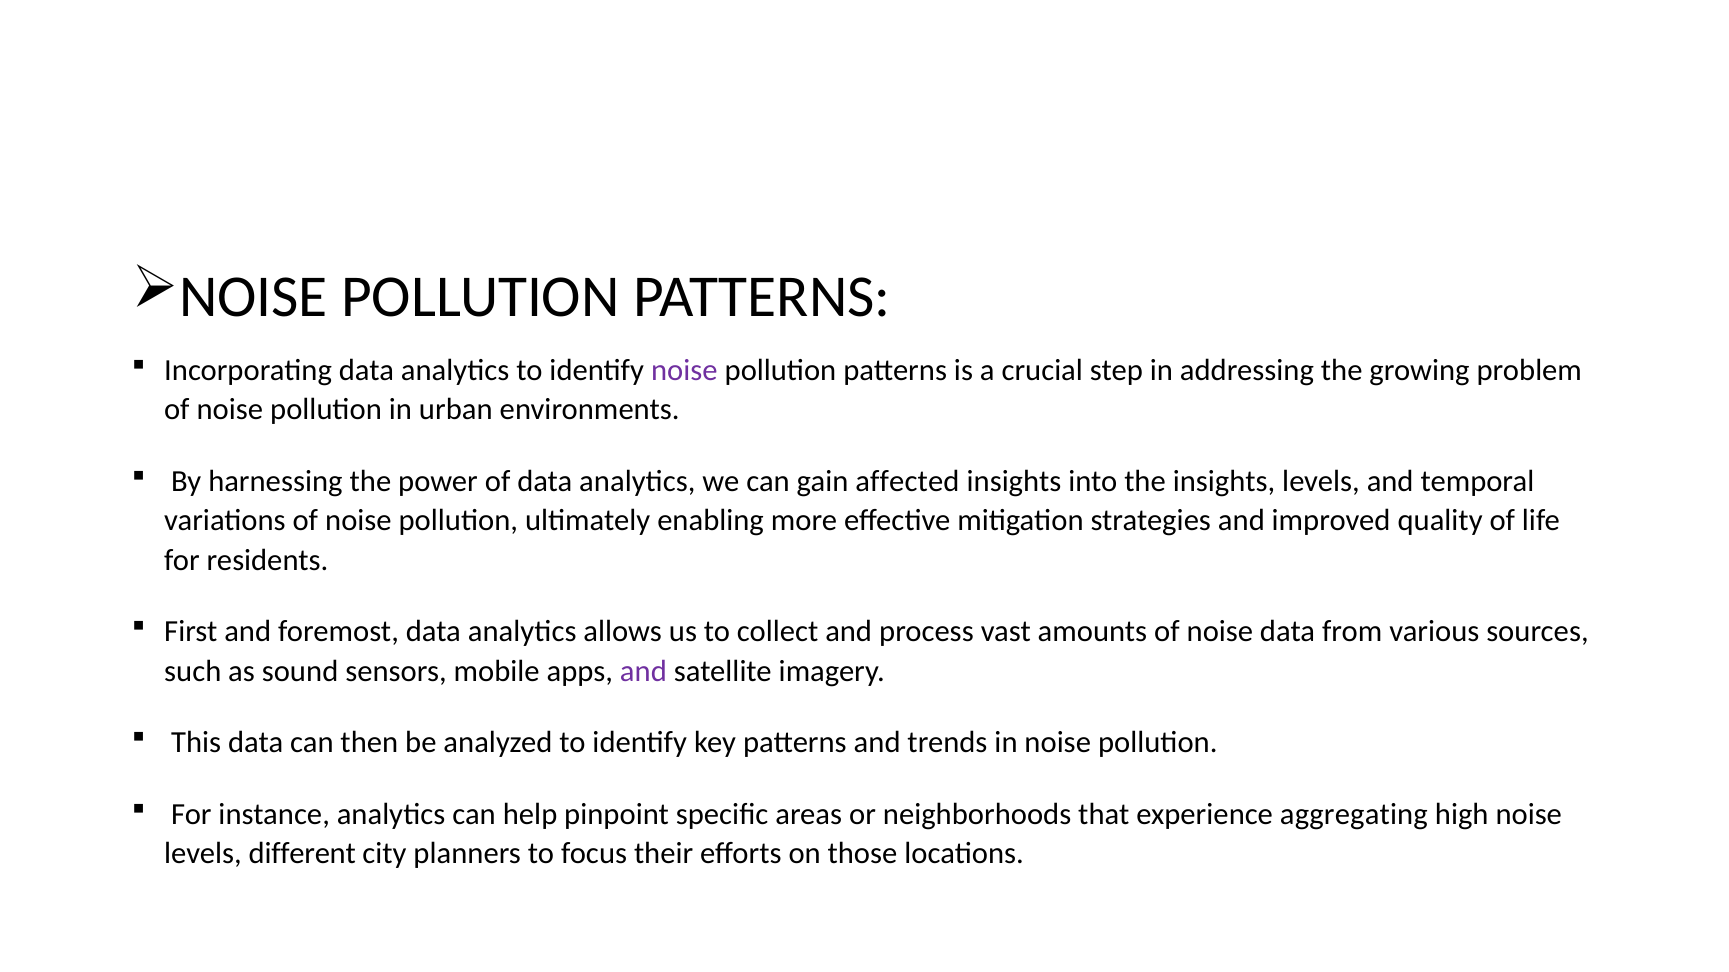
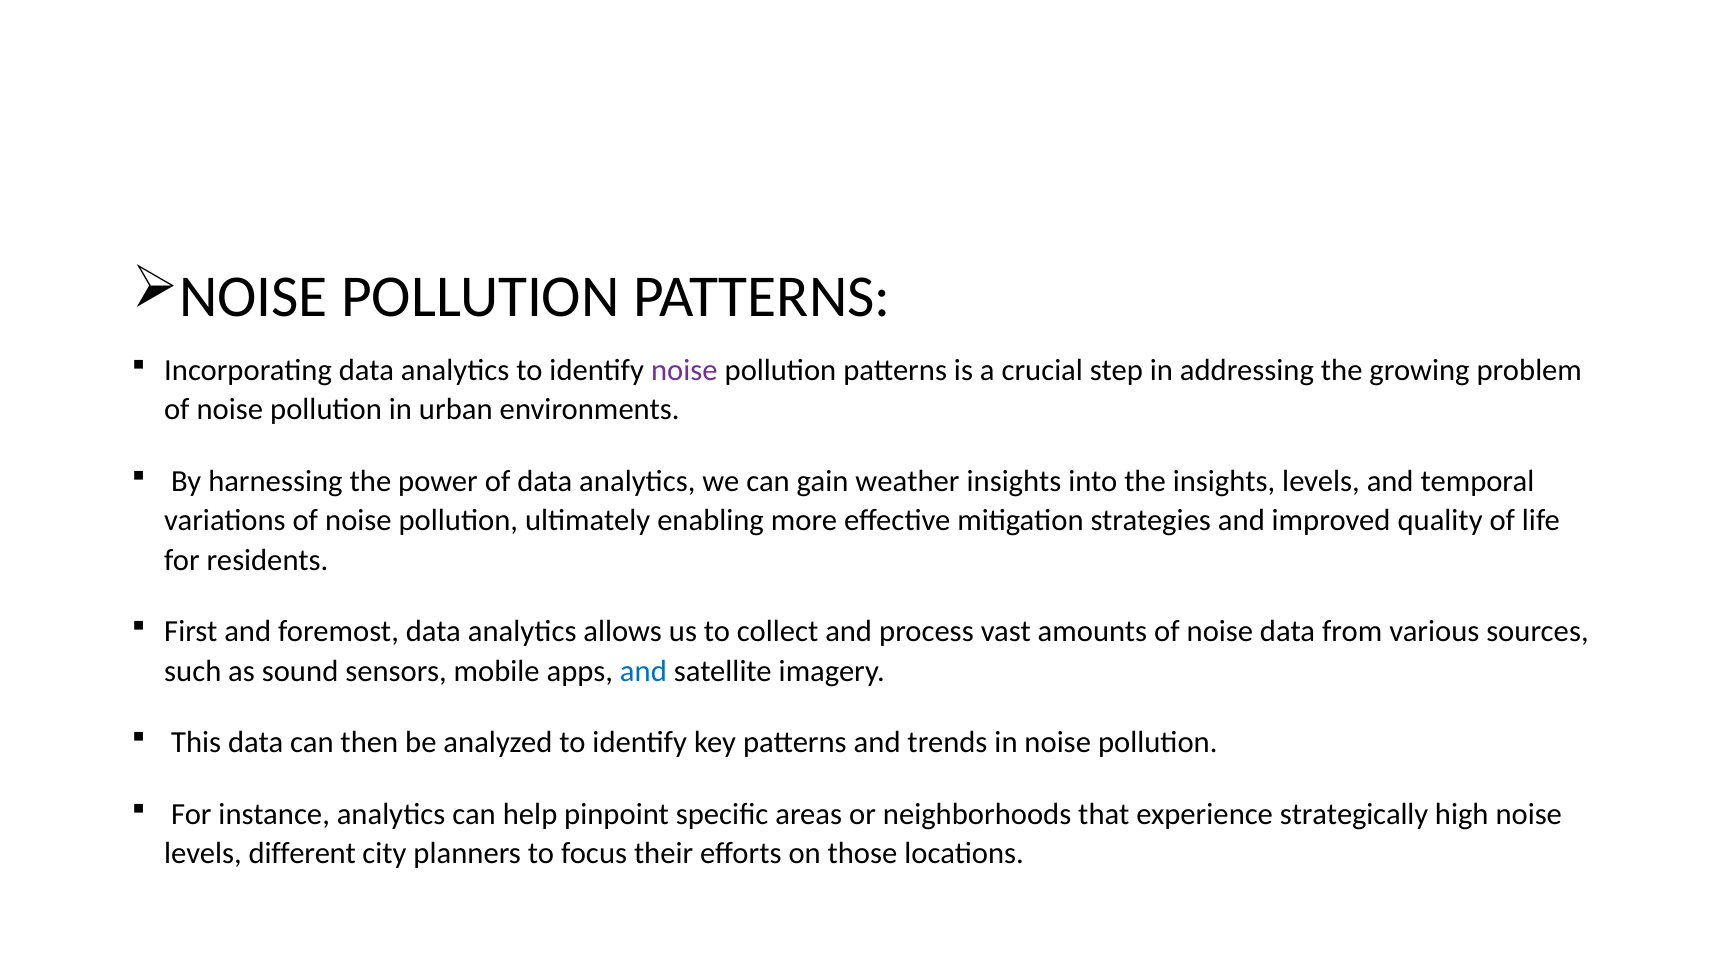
affected: affected -> weather
and at (643, 671) colour: purple -> blue
aggregating: aggregating -> strategically
